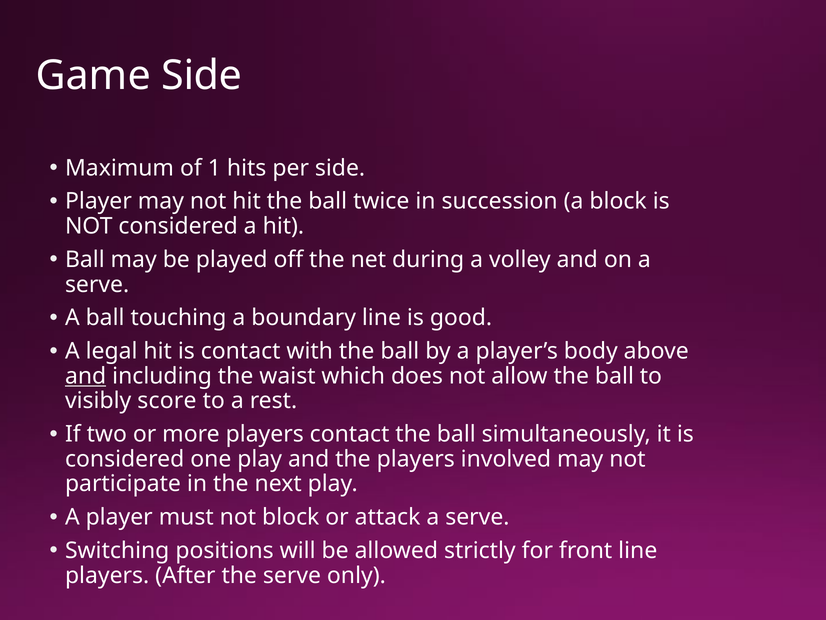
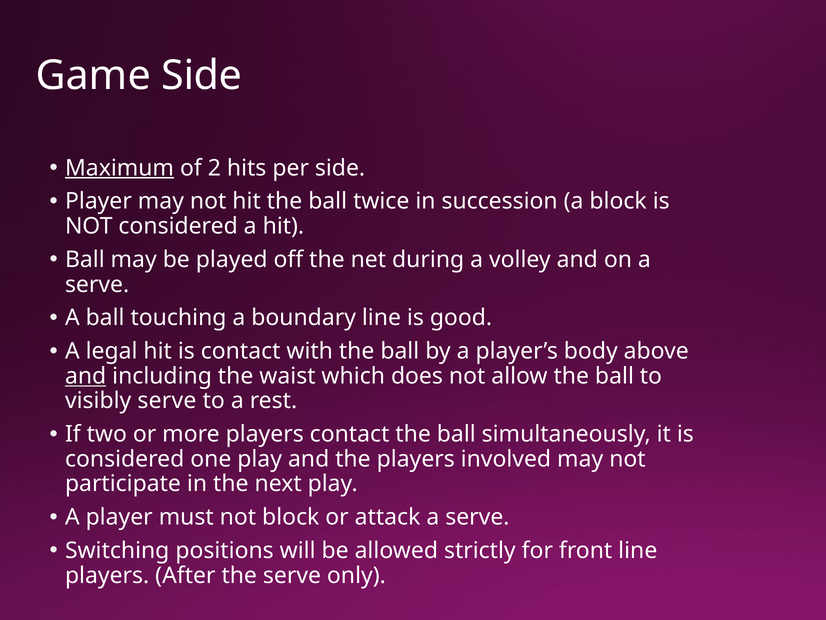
Maximum underline: none -> present
1: 1 -> 2
visibly score: score -> serve
